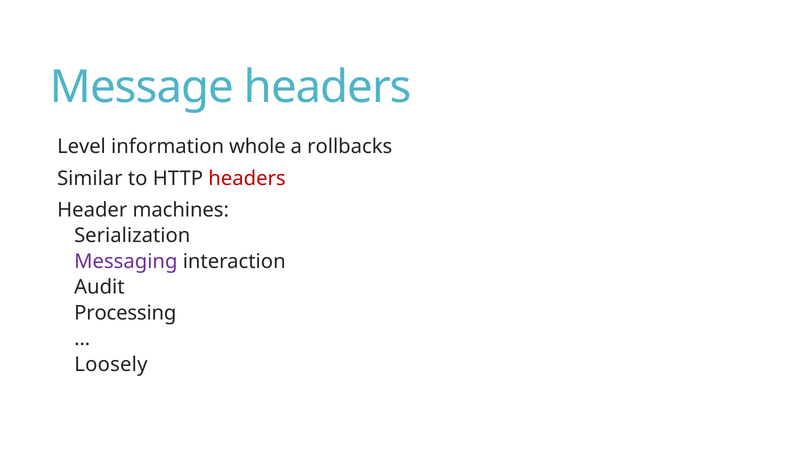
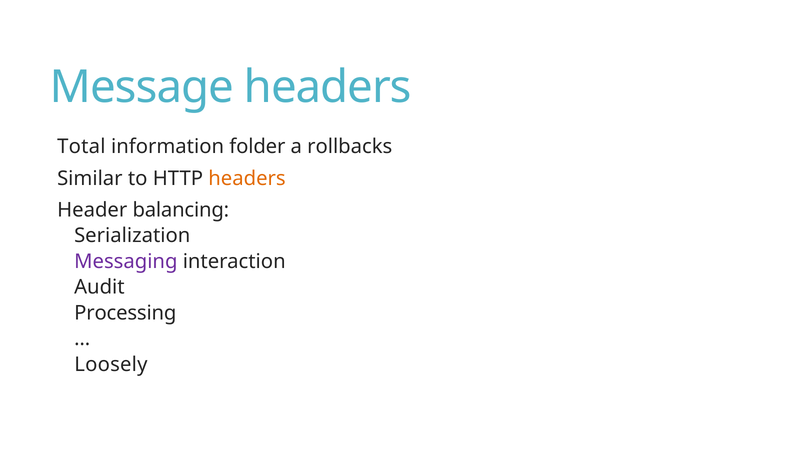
Level: Level -> Total
whole: whole -> folder
headers at (247, 178) colour: red -> orange
machines: machines -> balancing
